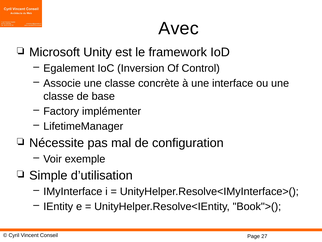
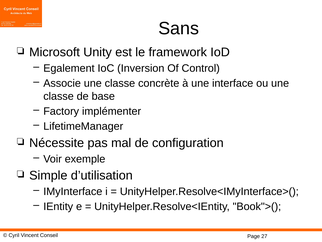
Avec: Avec -> Sans
